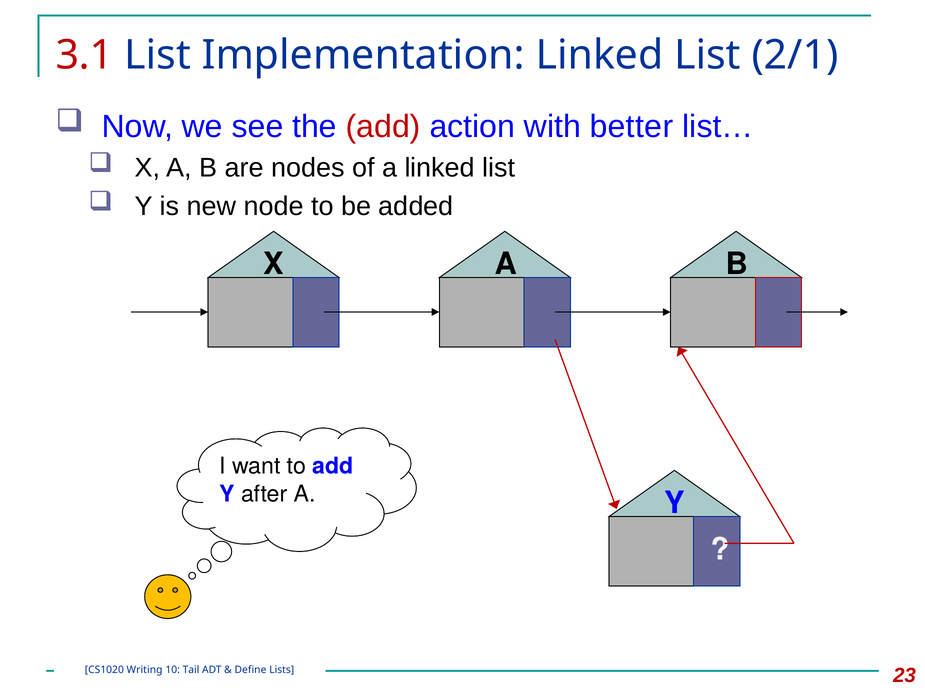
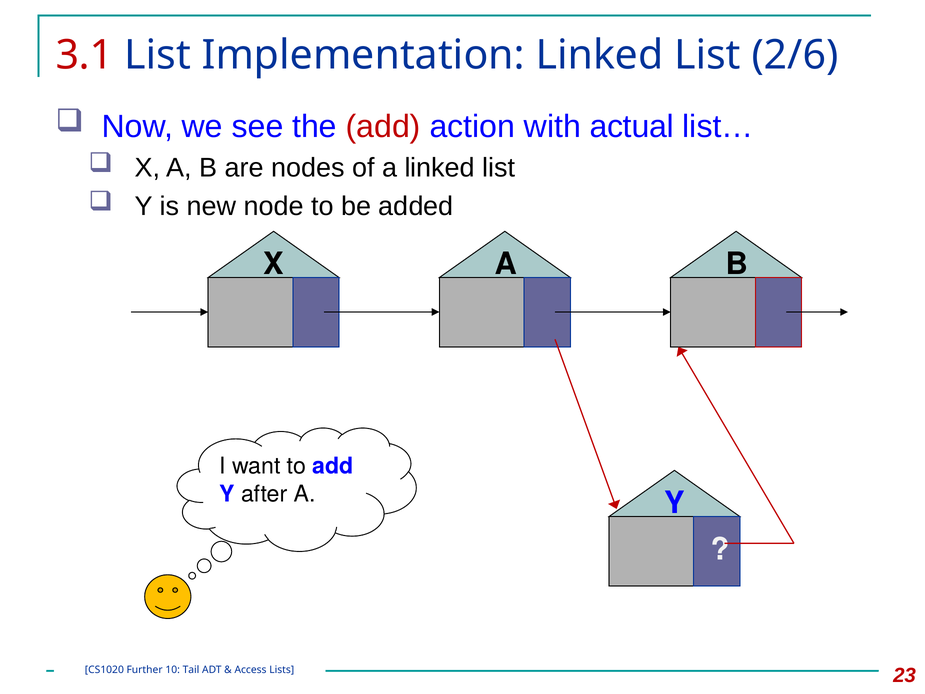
2/1: 2/1 -> 2/6
better: better -> actual
Writing: Writing -> Further
Define: Define -> Access
